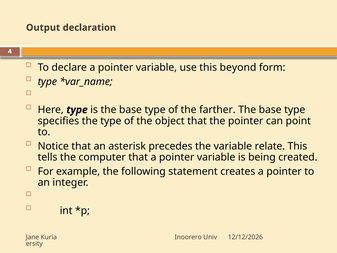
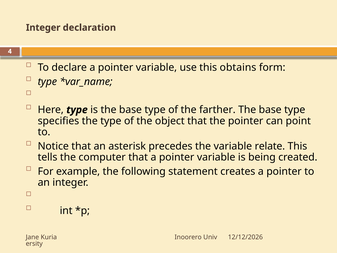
Output at (43, 28): Output -> Integer
beyond: beyond -> obtains
